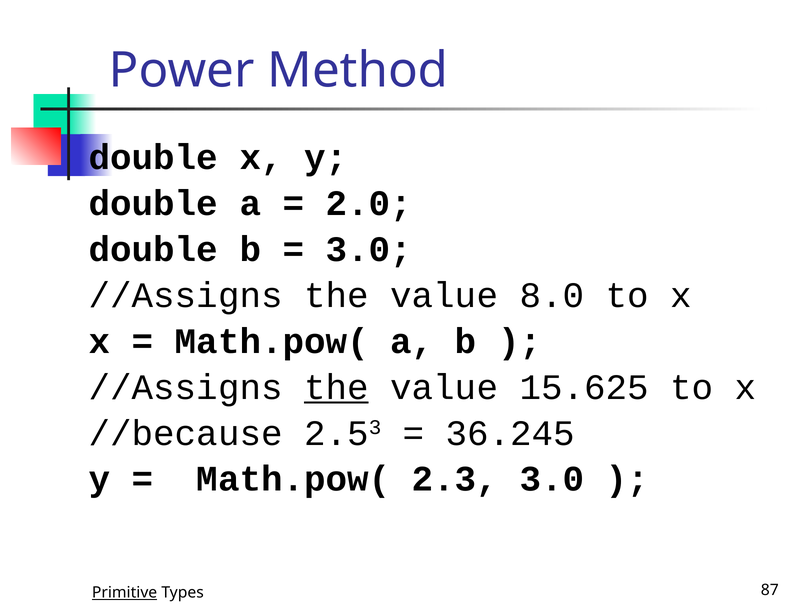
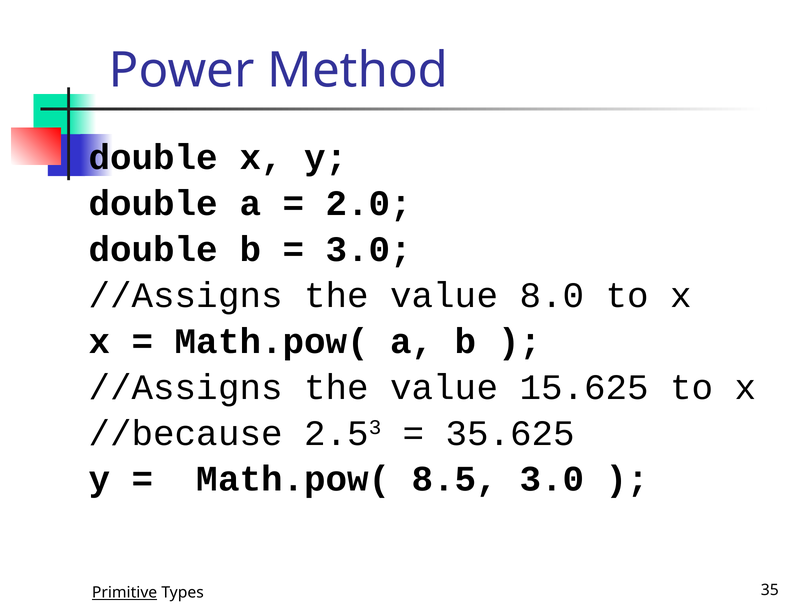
the at (336, 387) underline: present -> none
36.245: 36.245 -> 35.625
2.3: 2.3 -> 8.5
87: 87 -> 35
